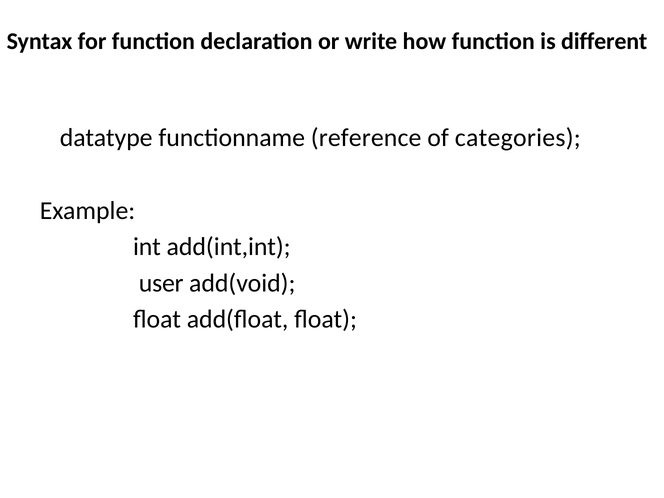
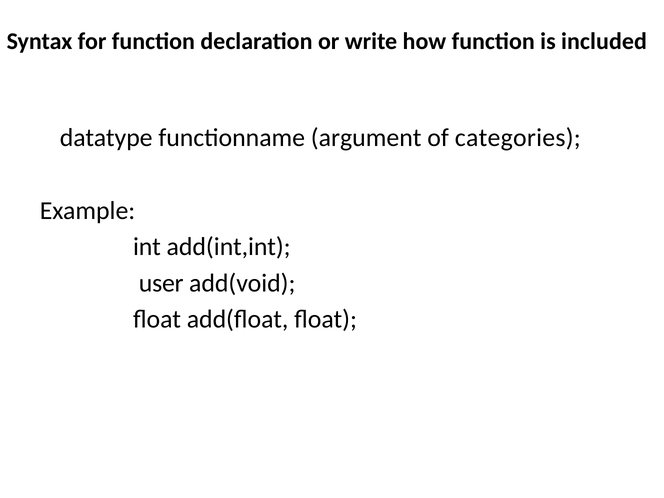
different: different -> included
reference: reference -> argument
